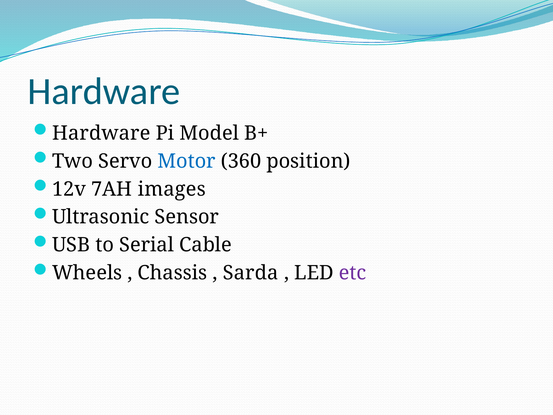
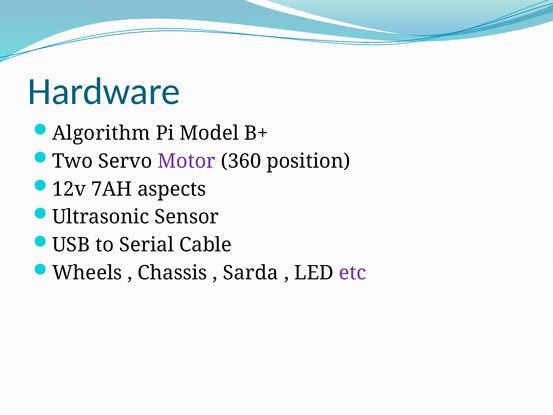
Hardware at (101, 133): Hardware -> Algorithm
Motor colour: blue -> purple
images: images -> aspects
